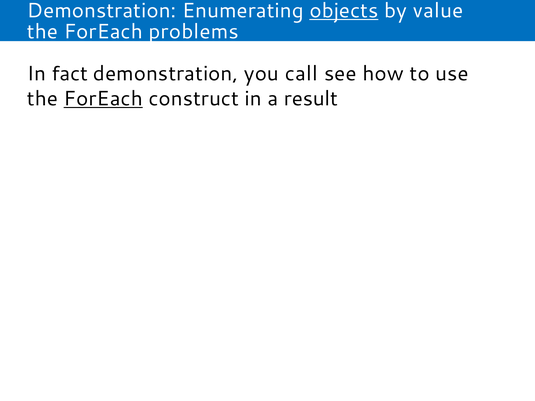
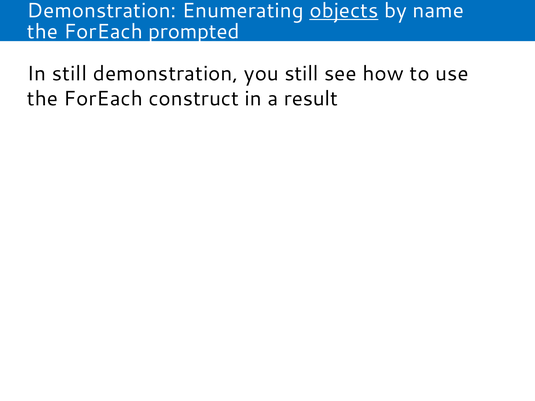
value: value -> name
problems: problems -> prompted
In fact: fact -> still
you call: call -> still
ForEach at (103, 99) underline: present -> none
